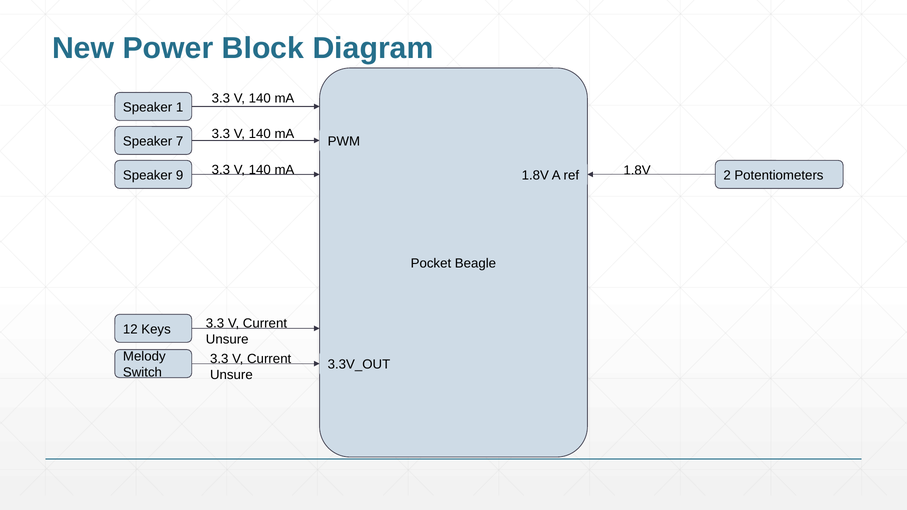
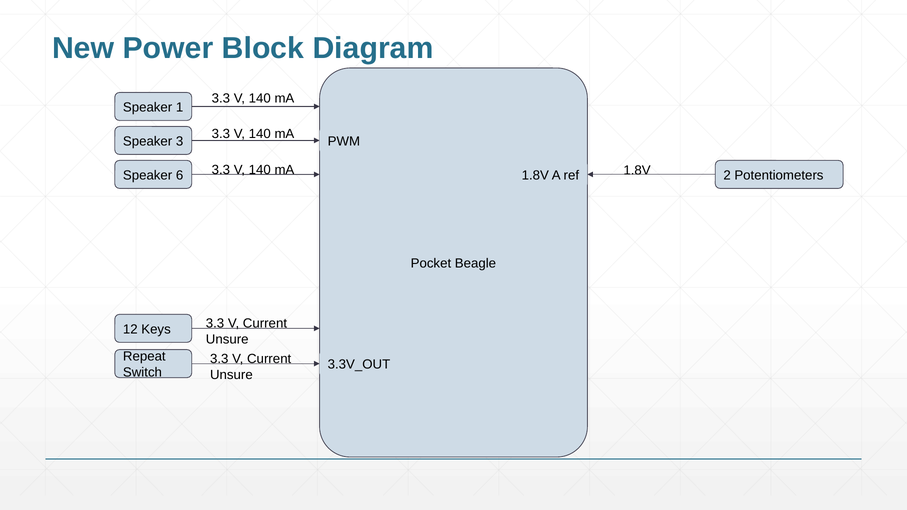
7: 7 -> 3
9: 9 -> 6
Melody: Melody -> Repeat
